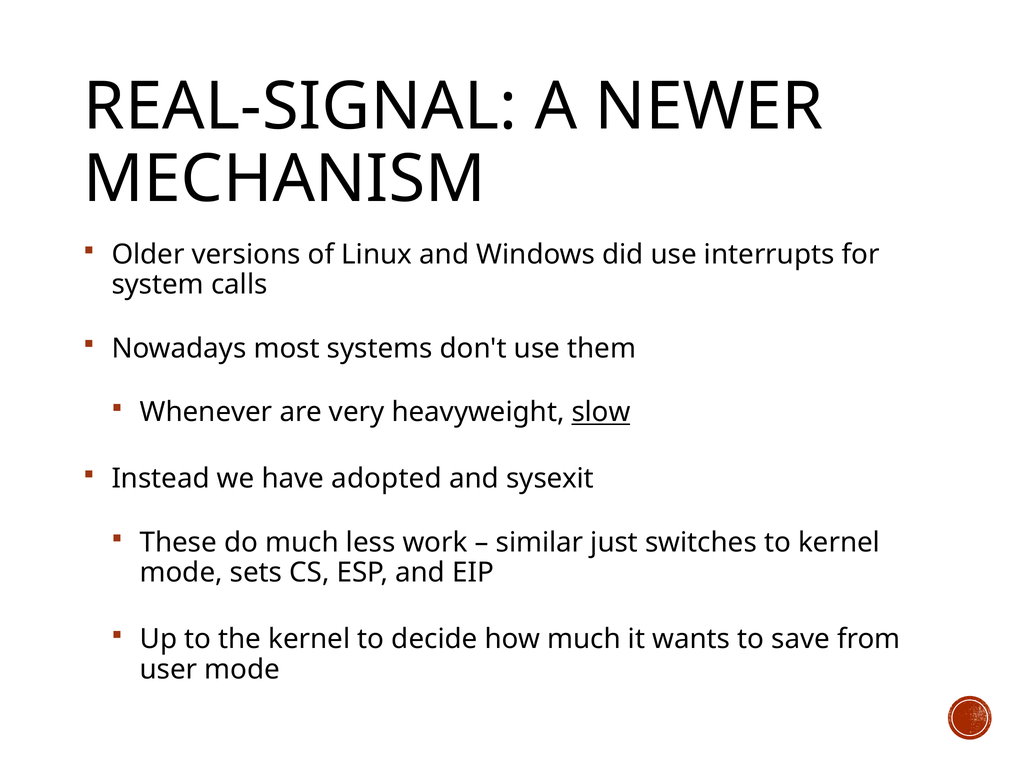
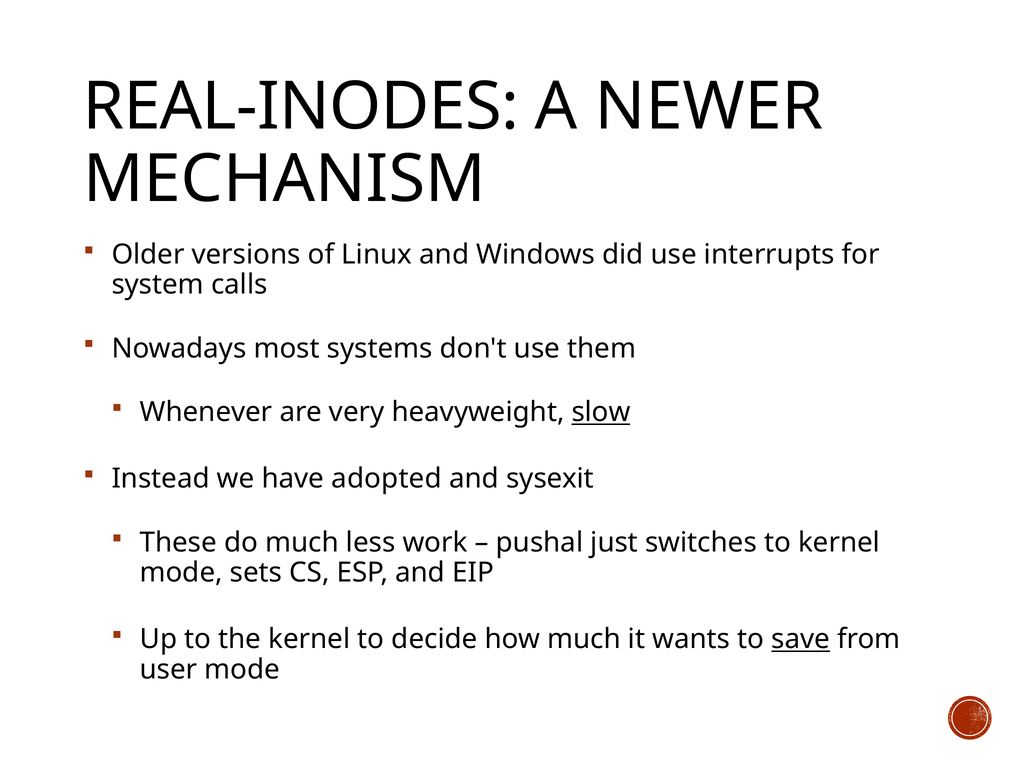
REAL-SIGNAL: REAL-SIGNAL -> REAL-INODES
similar: similar -> pushal
save underline: none -> present
